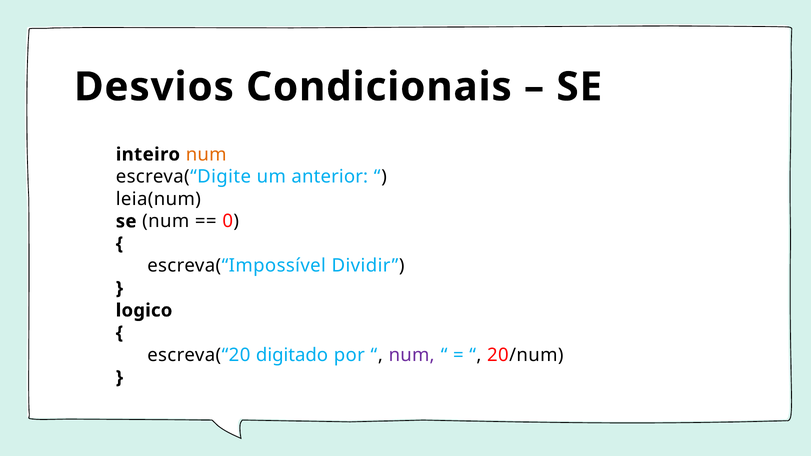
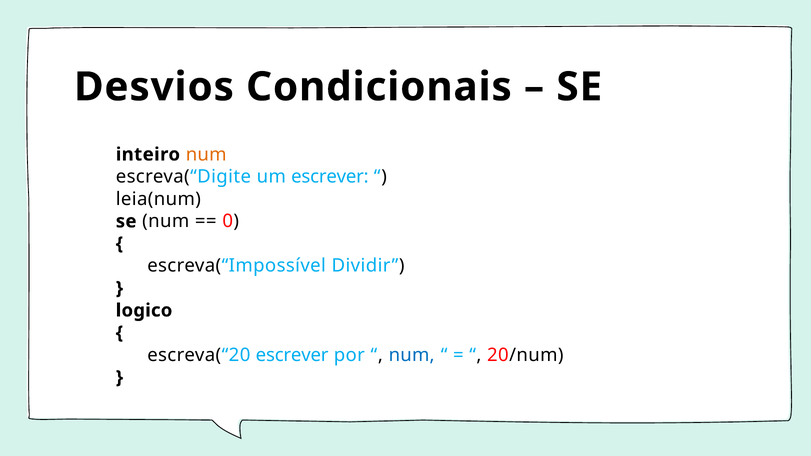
um anterior: anterior -> escrever
escreva(“20 digitado: digitado -> escrever
num at (412, 355) colour: purple -> blue
